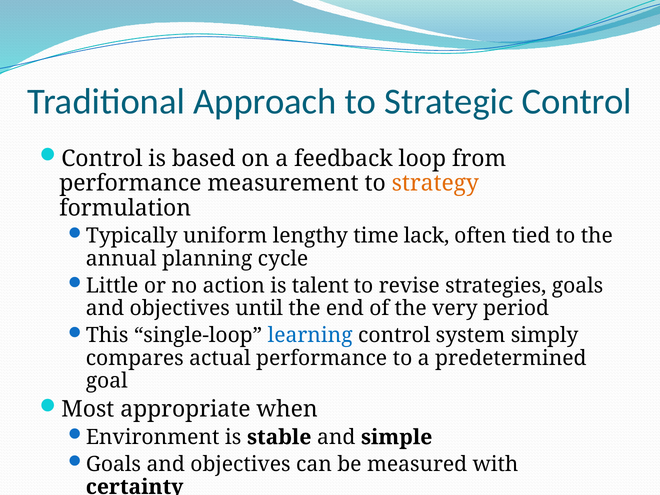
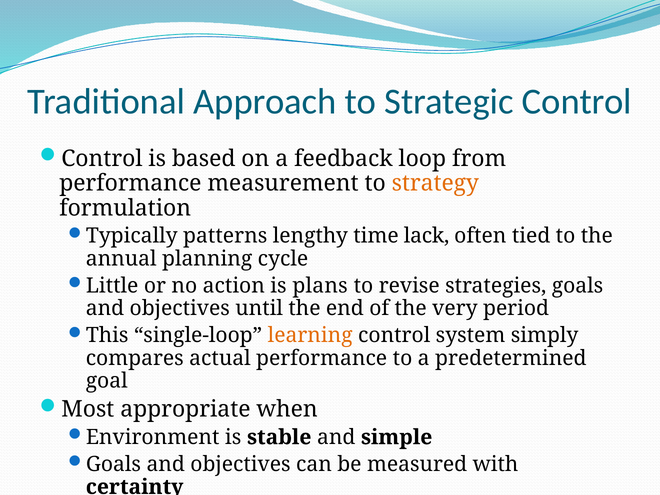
uniform: uniform -> patterns
talent: talent -> plans
learning colour: blue -> orange
